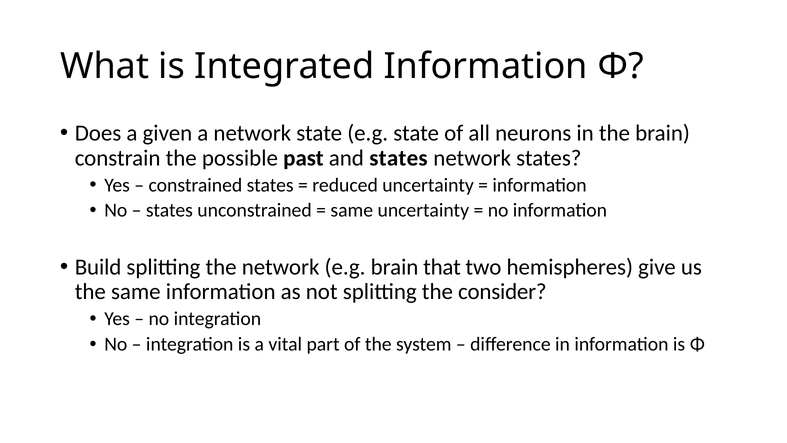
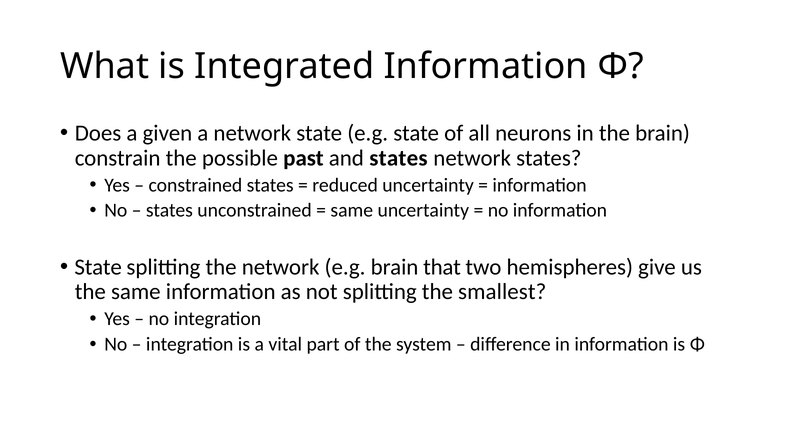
Build at (98, 267): Build -> State
consider: consider -> smallest
